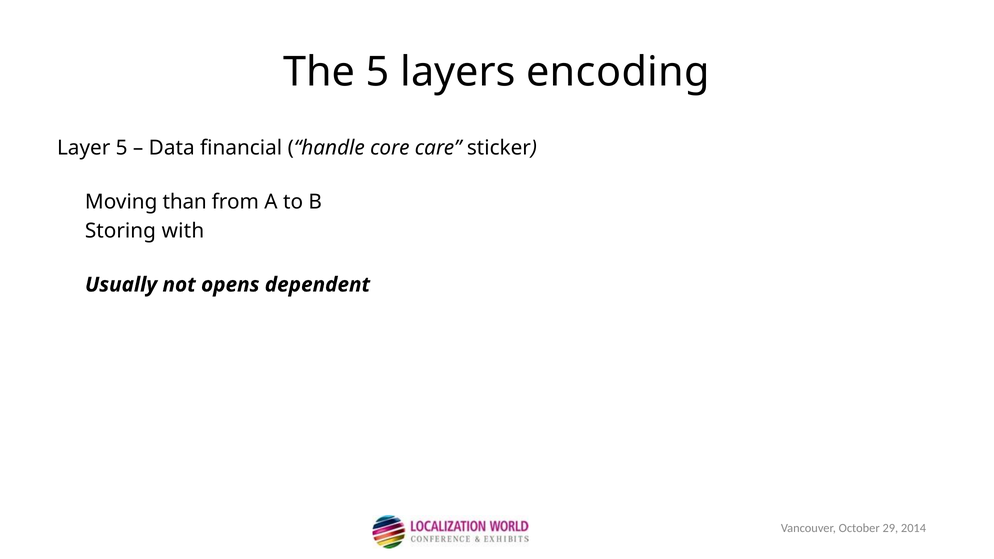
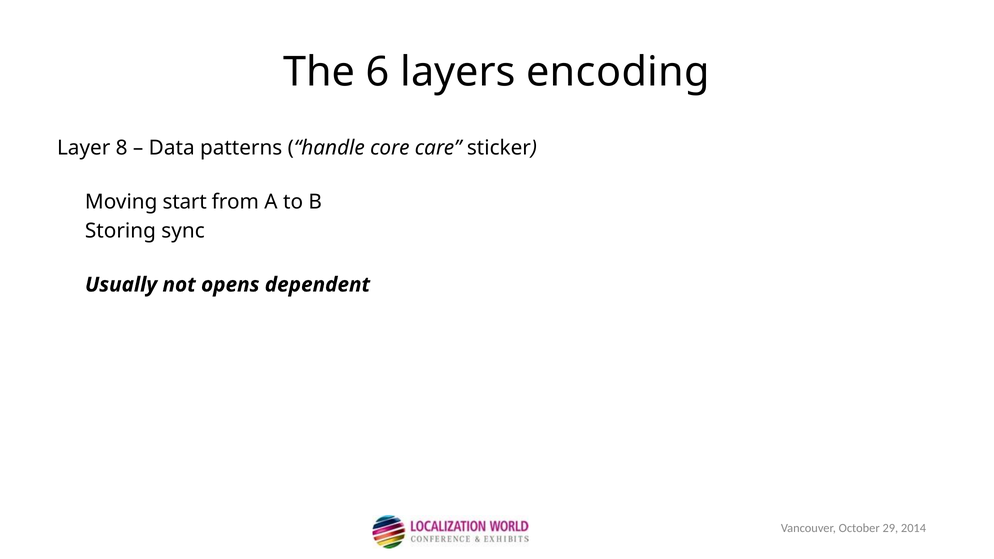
The 5: 5 -> 6
Layer 5: 5 -> 8
financial: financial -> patterns
than: than -> start
with: with -> sync
